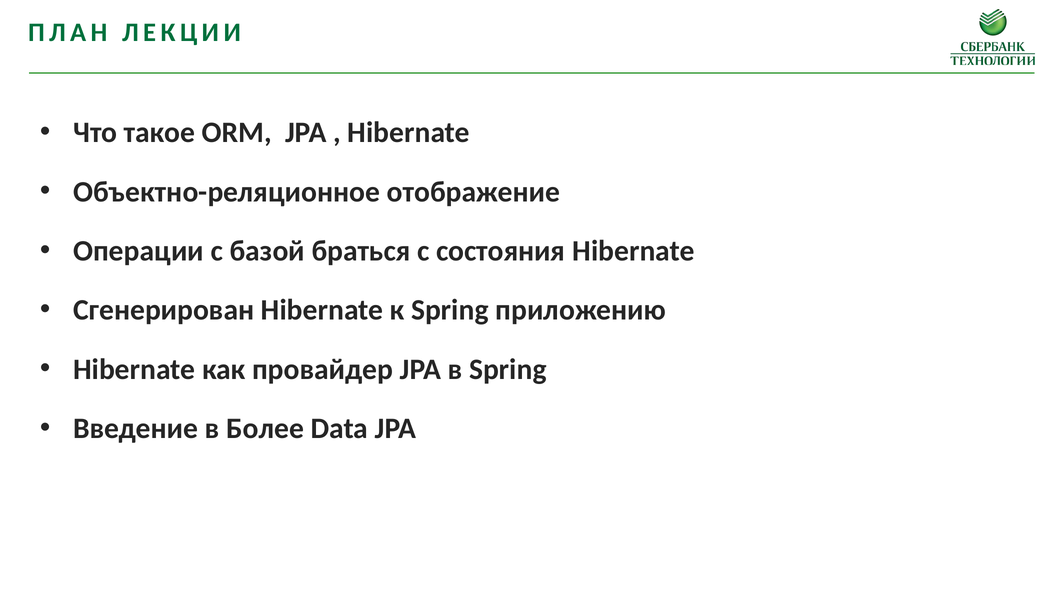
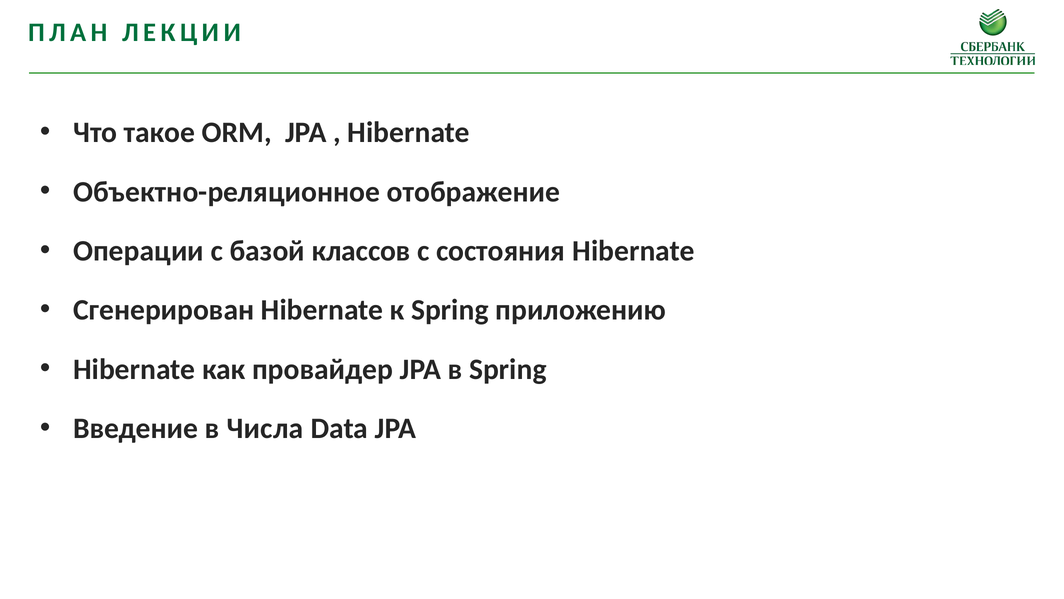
браться: браться -> классов
Более: Более -> Числа
